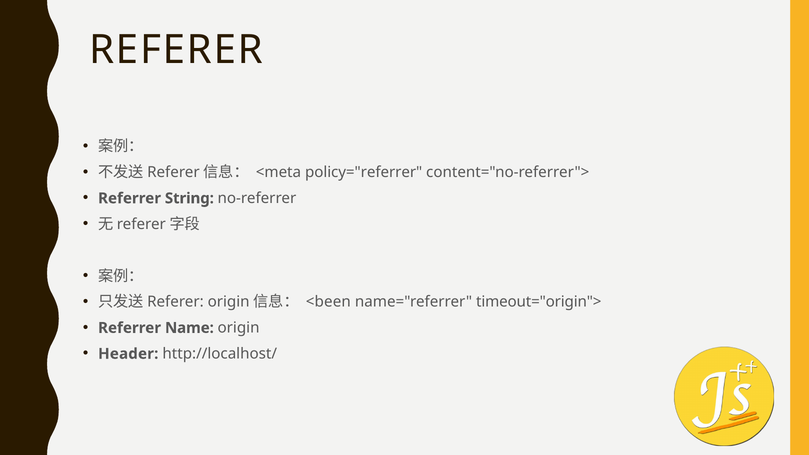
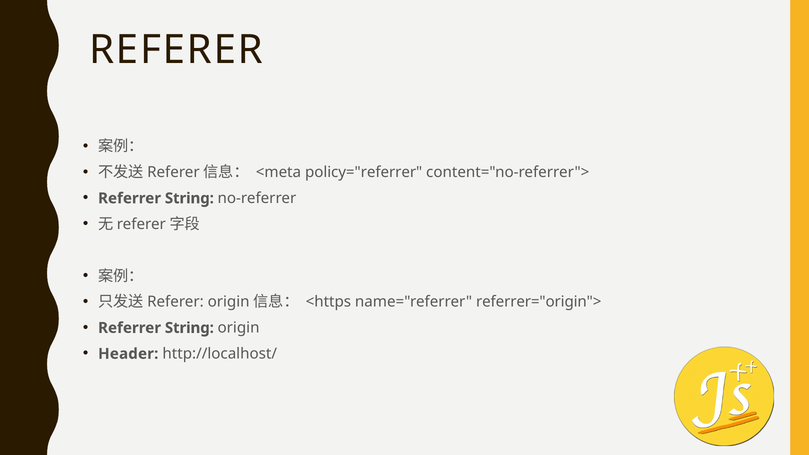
<been: <been -> <https
timeout="origin">: timeout="origin"> -> referrer="origin">
Name at (189, 328): Name -> String
